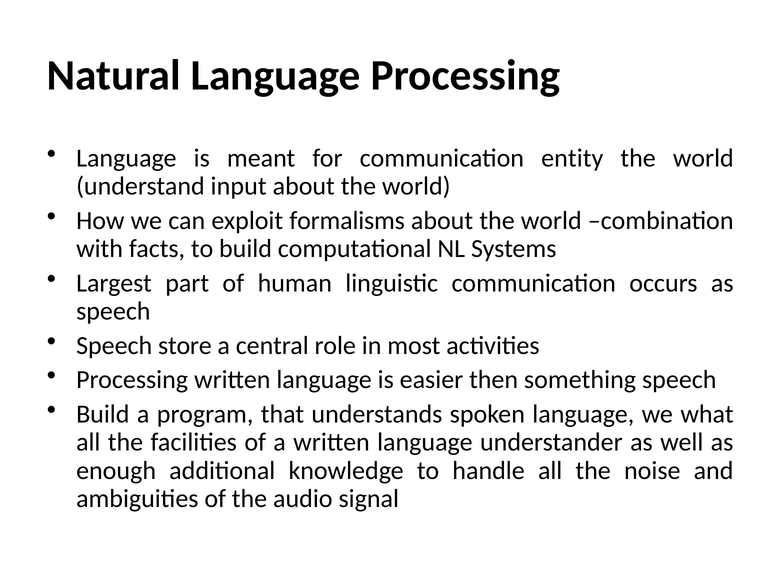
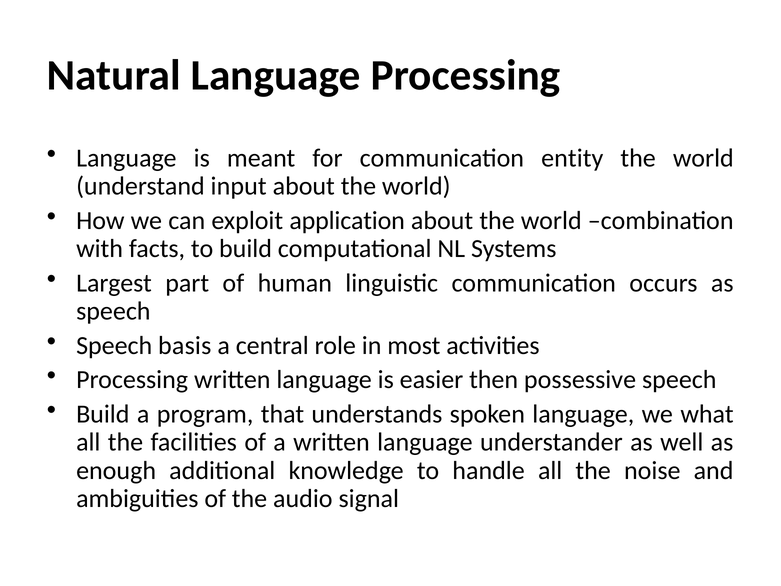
formalisms: formalisms -> application
store: store -> basis
something: something -> possessive
